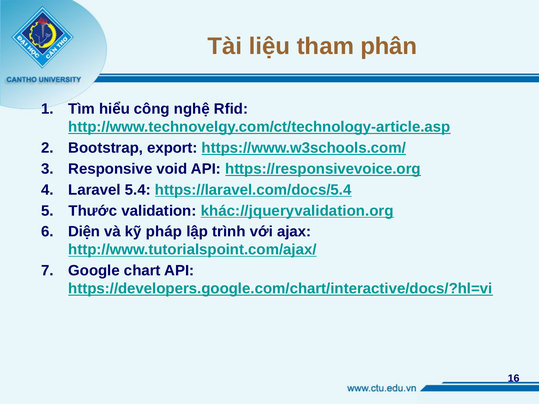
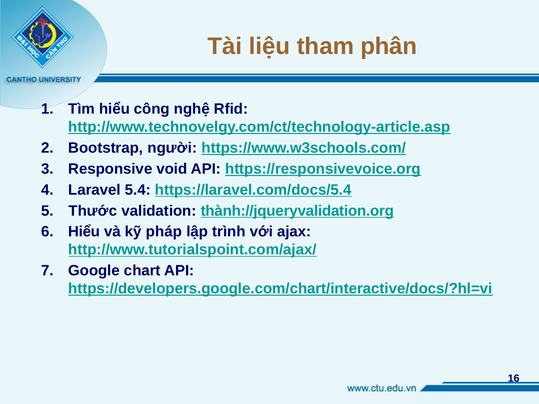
export: export -> người
khác://jqueryvalidation.org: khác://jqueryvalidation.org -> thành://jqueryvalidation.org
Diện at (84, 232): Diện -> Hiểu
